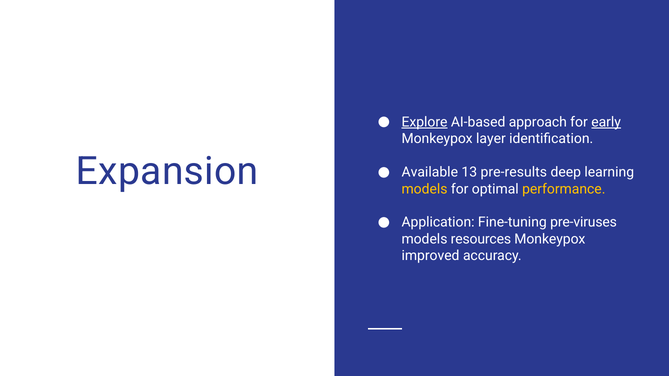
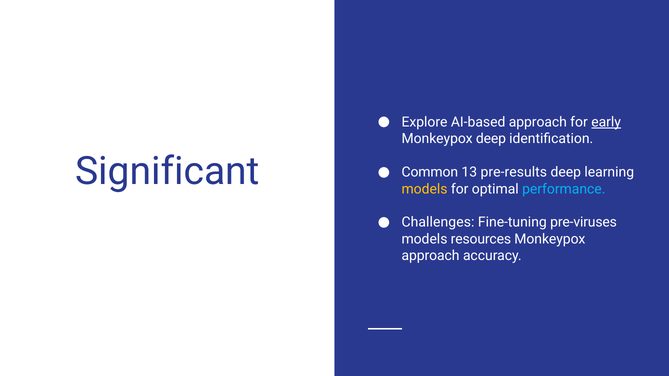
Explore underline: present -> none
Monkeypox layer: layer -> deep
Expansion: Expansion -> Significant
Available: Available -> Common
performance colour: yellow -> light blue
Application: Application -> Challenges
improved at (430, 256): improved -> approach
